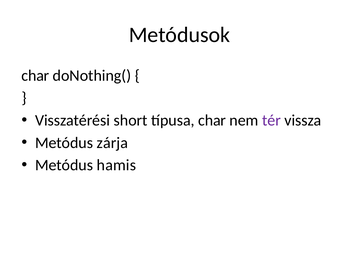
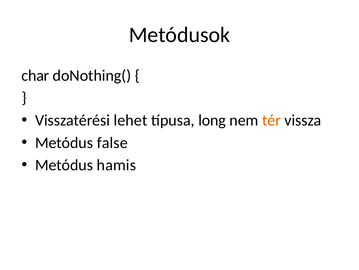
short: short -> lehet
típusa char: char -> long
tér colour: purple -> orange
zárja: zárja -> false
